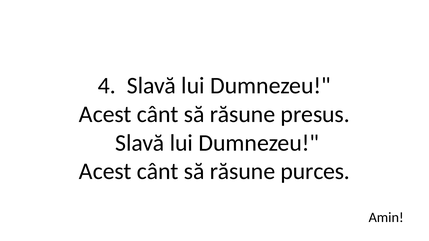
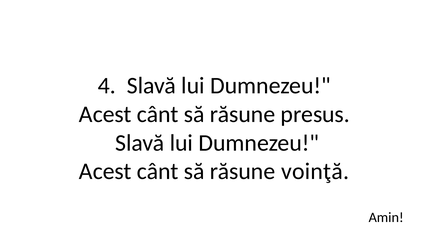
purces: purces -> voinţă
